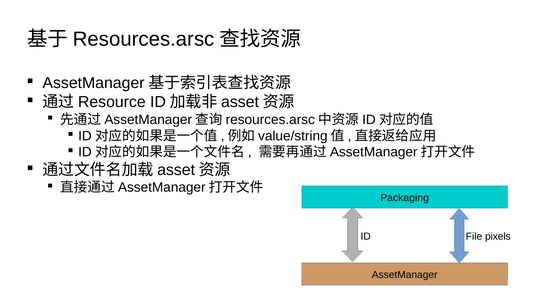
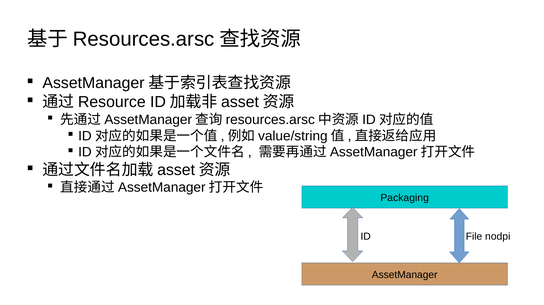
pixels: pixels -> nodpi
